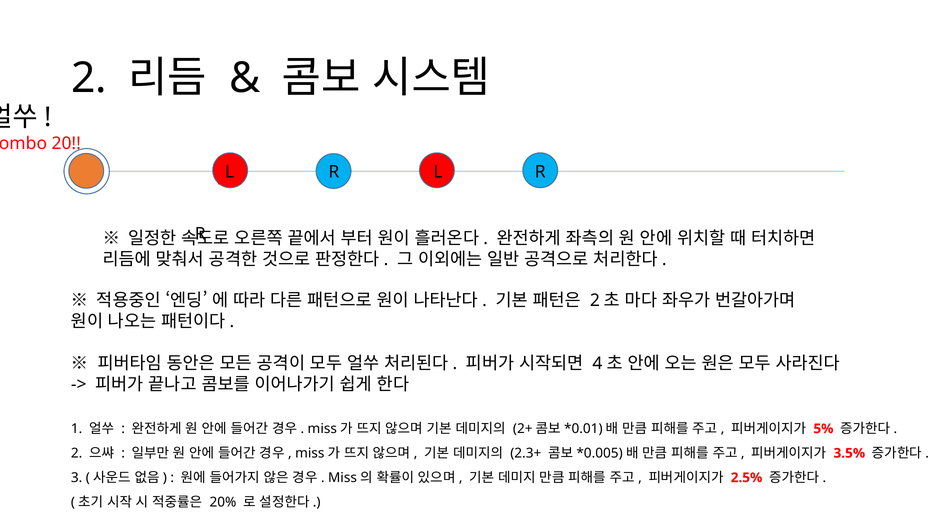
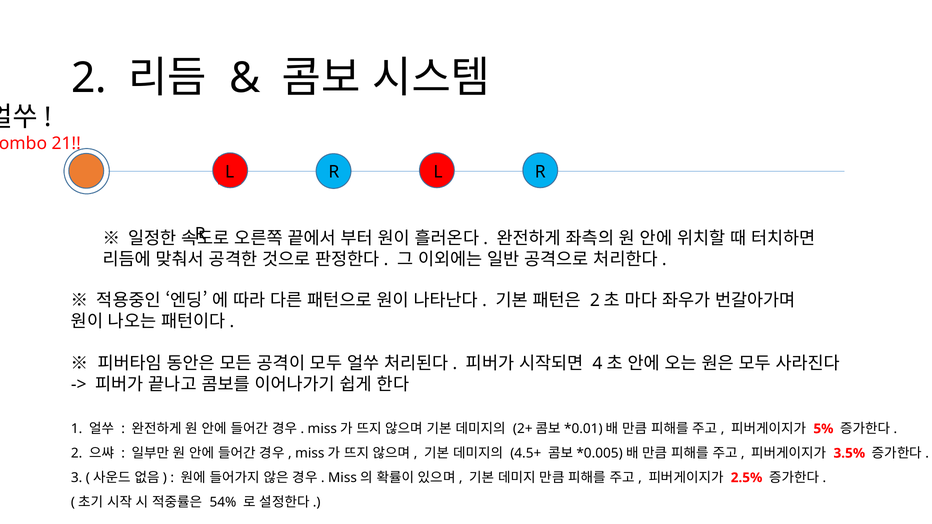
20: 20 -> 21
2.3+: 2.3+ -> 4.5+
20%: 20% -> 54%
